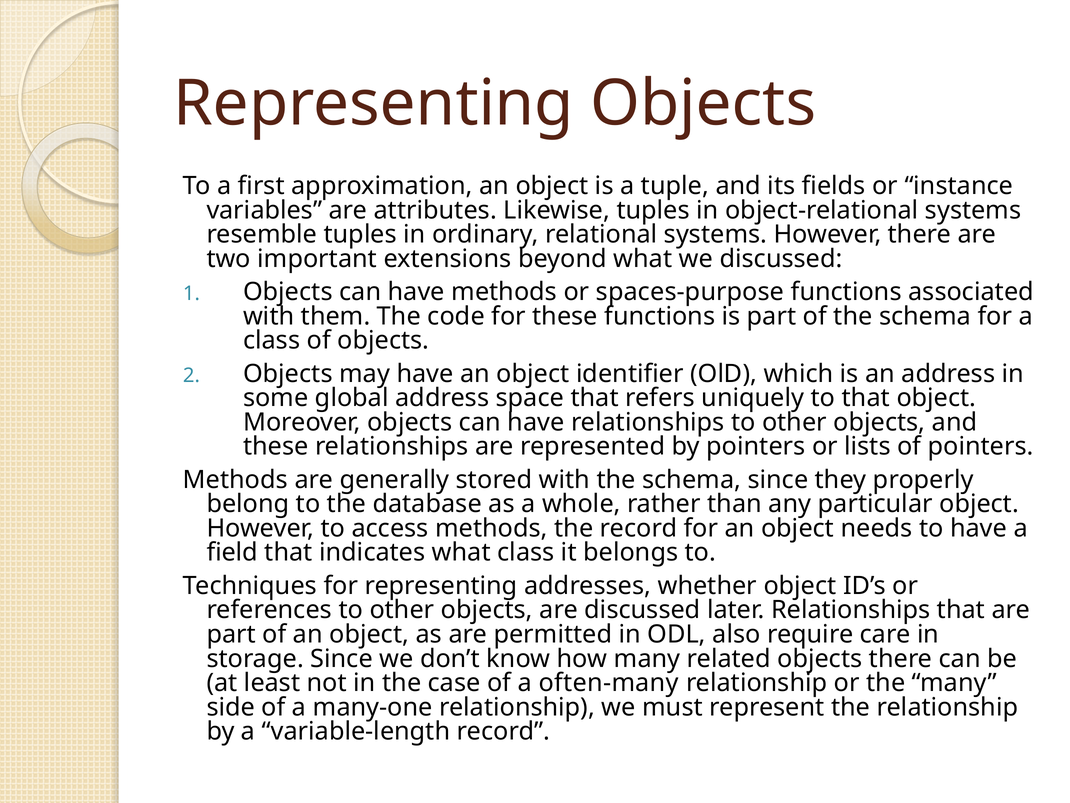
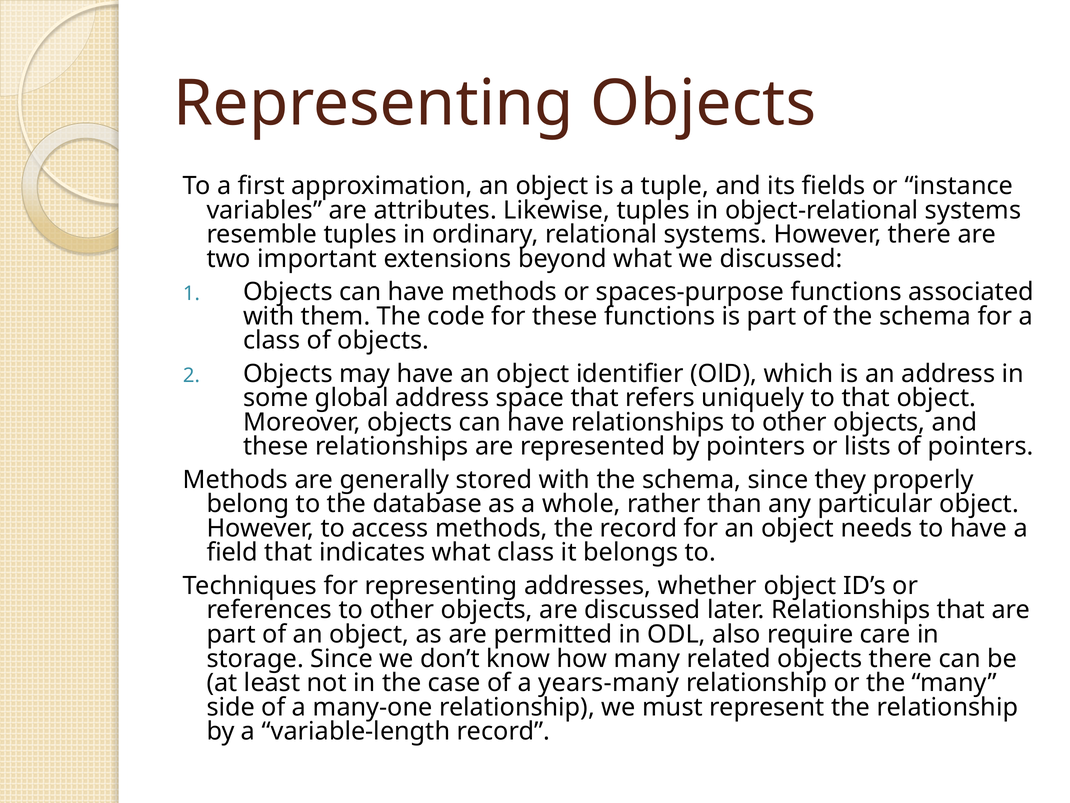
often-many: often-many -> years-many
